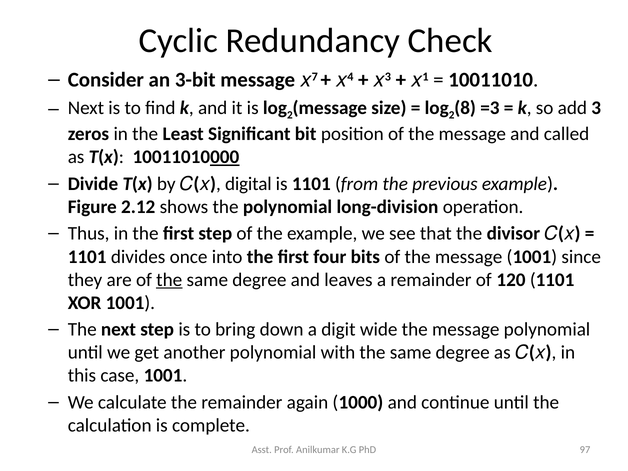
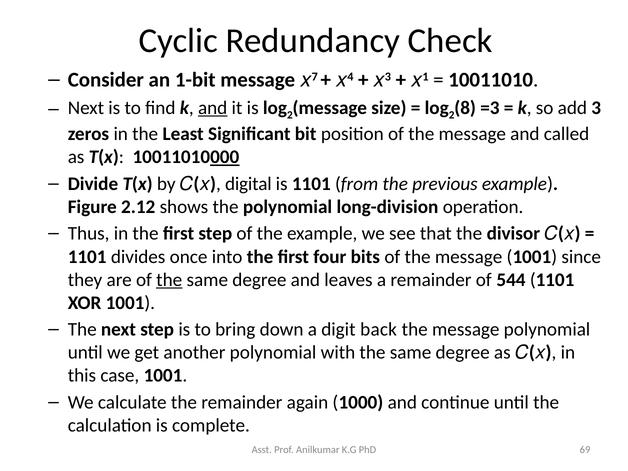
3-bit: 3-bit -> 1-bit
and at (213, 108) underline: none -> present
120: 120 -> 544
wide: wide -> back
97: 97 -> 69
